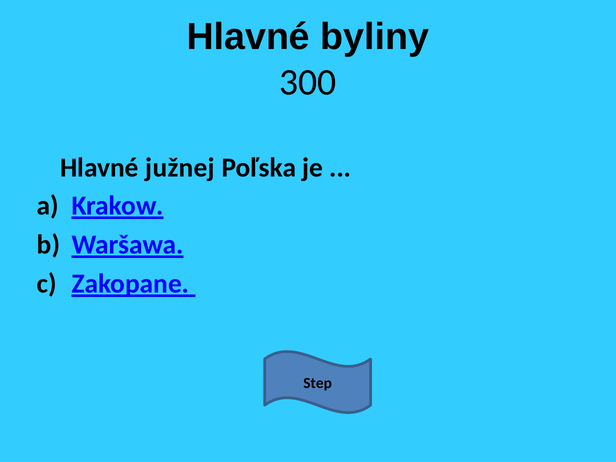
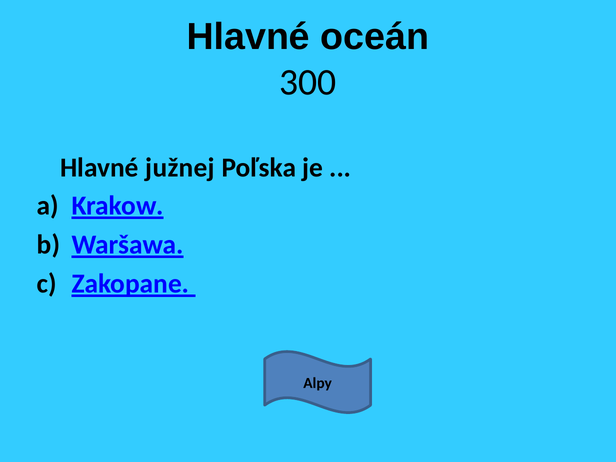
byliny: byliny -> oceán
Step: Step -> Alpy
